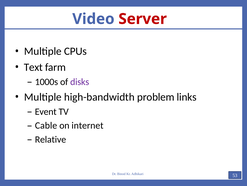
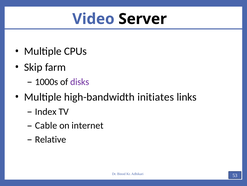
Server colour: red -> black
Text: Text -> Skip
problem: problem -> initiates
Event: Event -> Index
